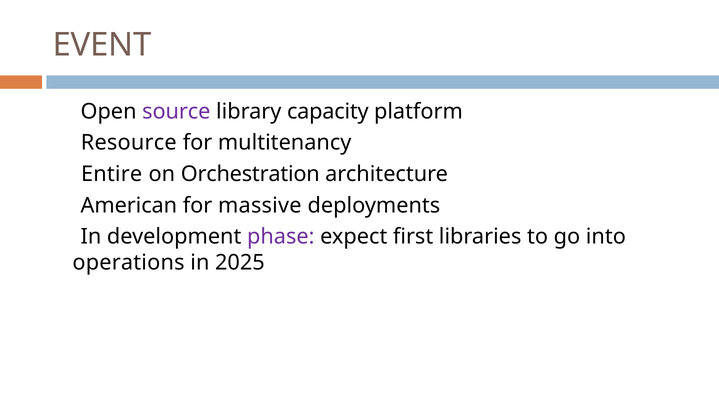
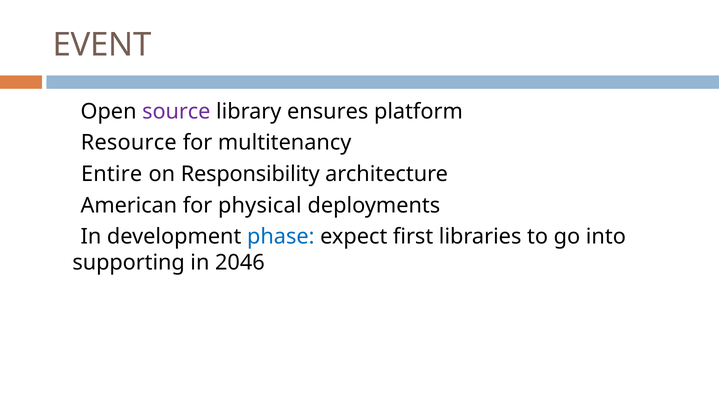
capacity: capacity -> ensures
Orchestration: Orchestration -> Responsibility
massive: massive -> physical
phase colour: purple -> blue
operations: operations -> supporting
2025: 2025 -> 2046
